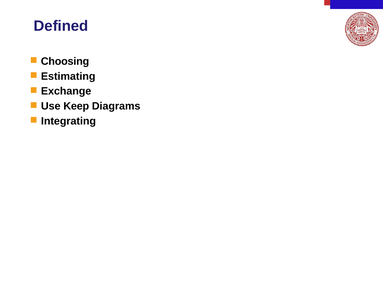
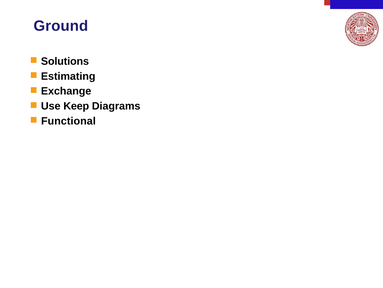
Defined: Defined -> Ground
Choosing: Choosing -> Solutions
Integrating: Integrating -> Functional
